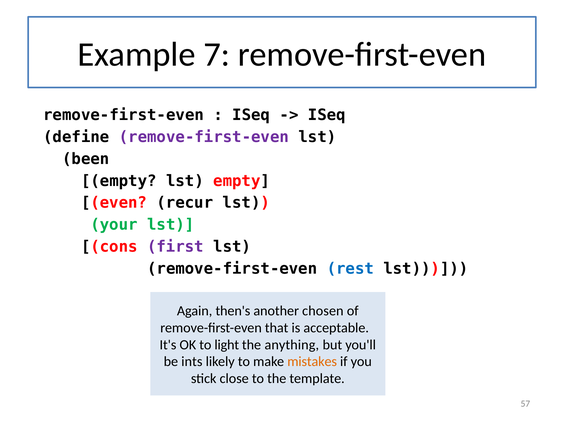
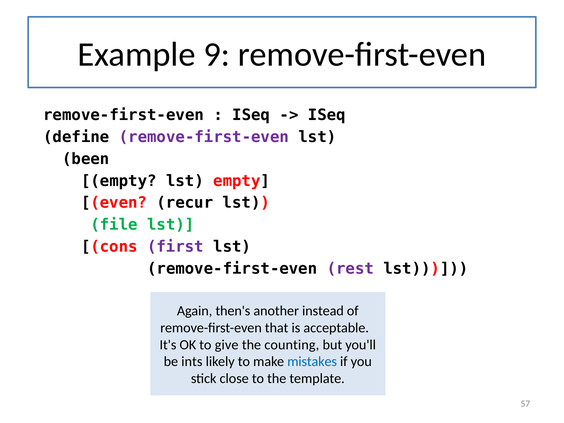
7: 7 -> 9
your: your -> file
rest colour: blue -> purple
chosen: chosen -> instead
light: light -> give
anything: anything -> counting
mistakes colour: orange -> blue
